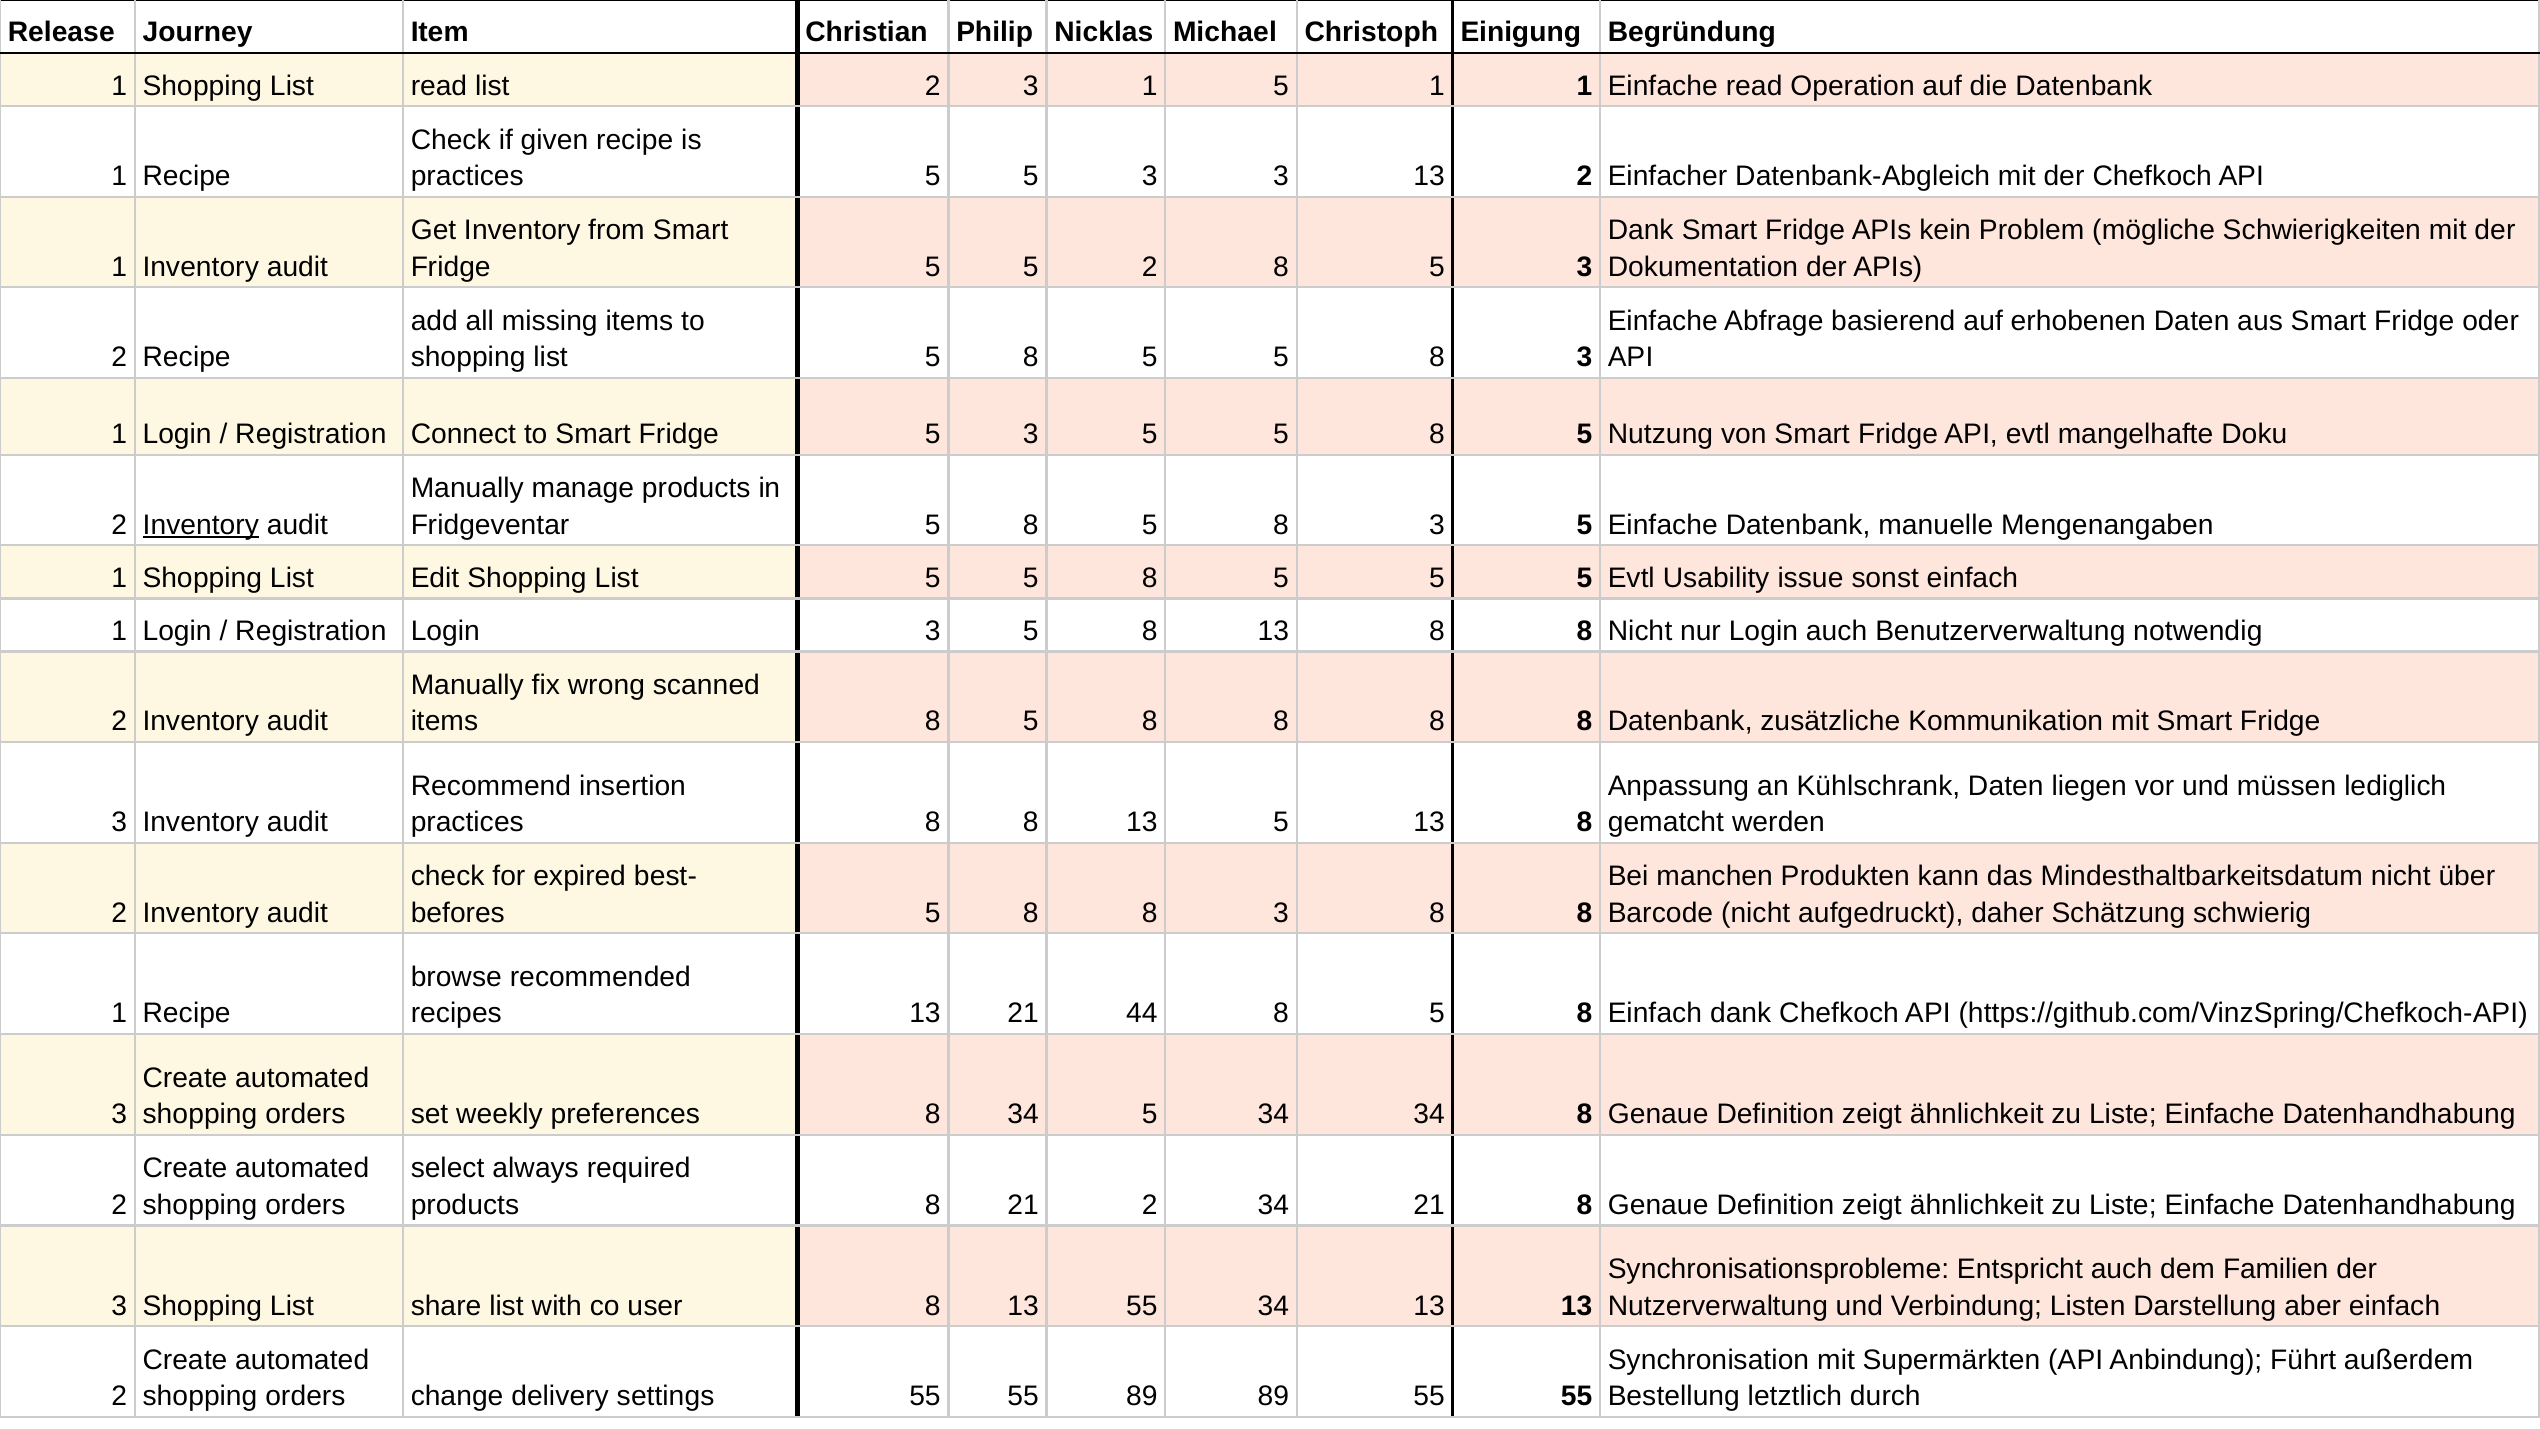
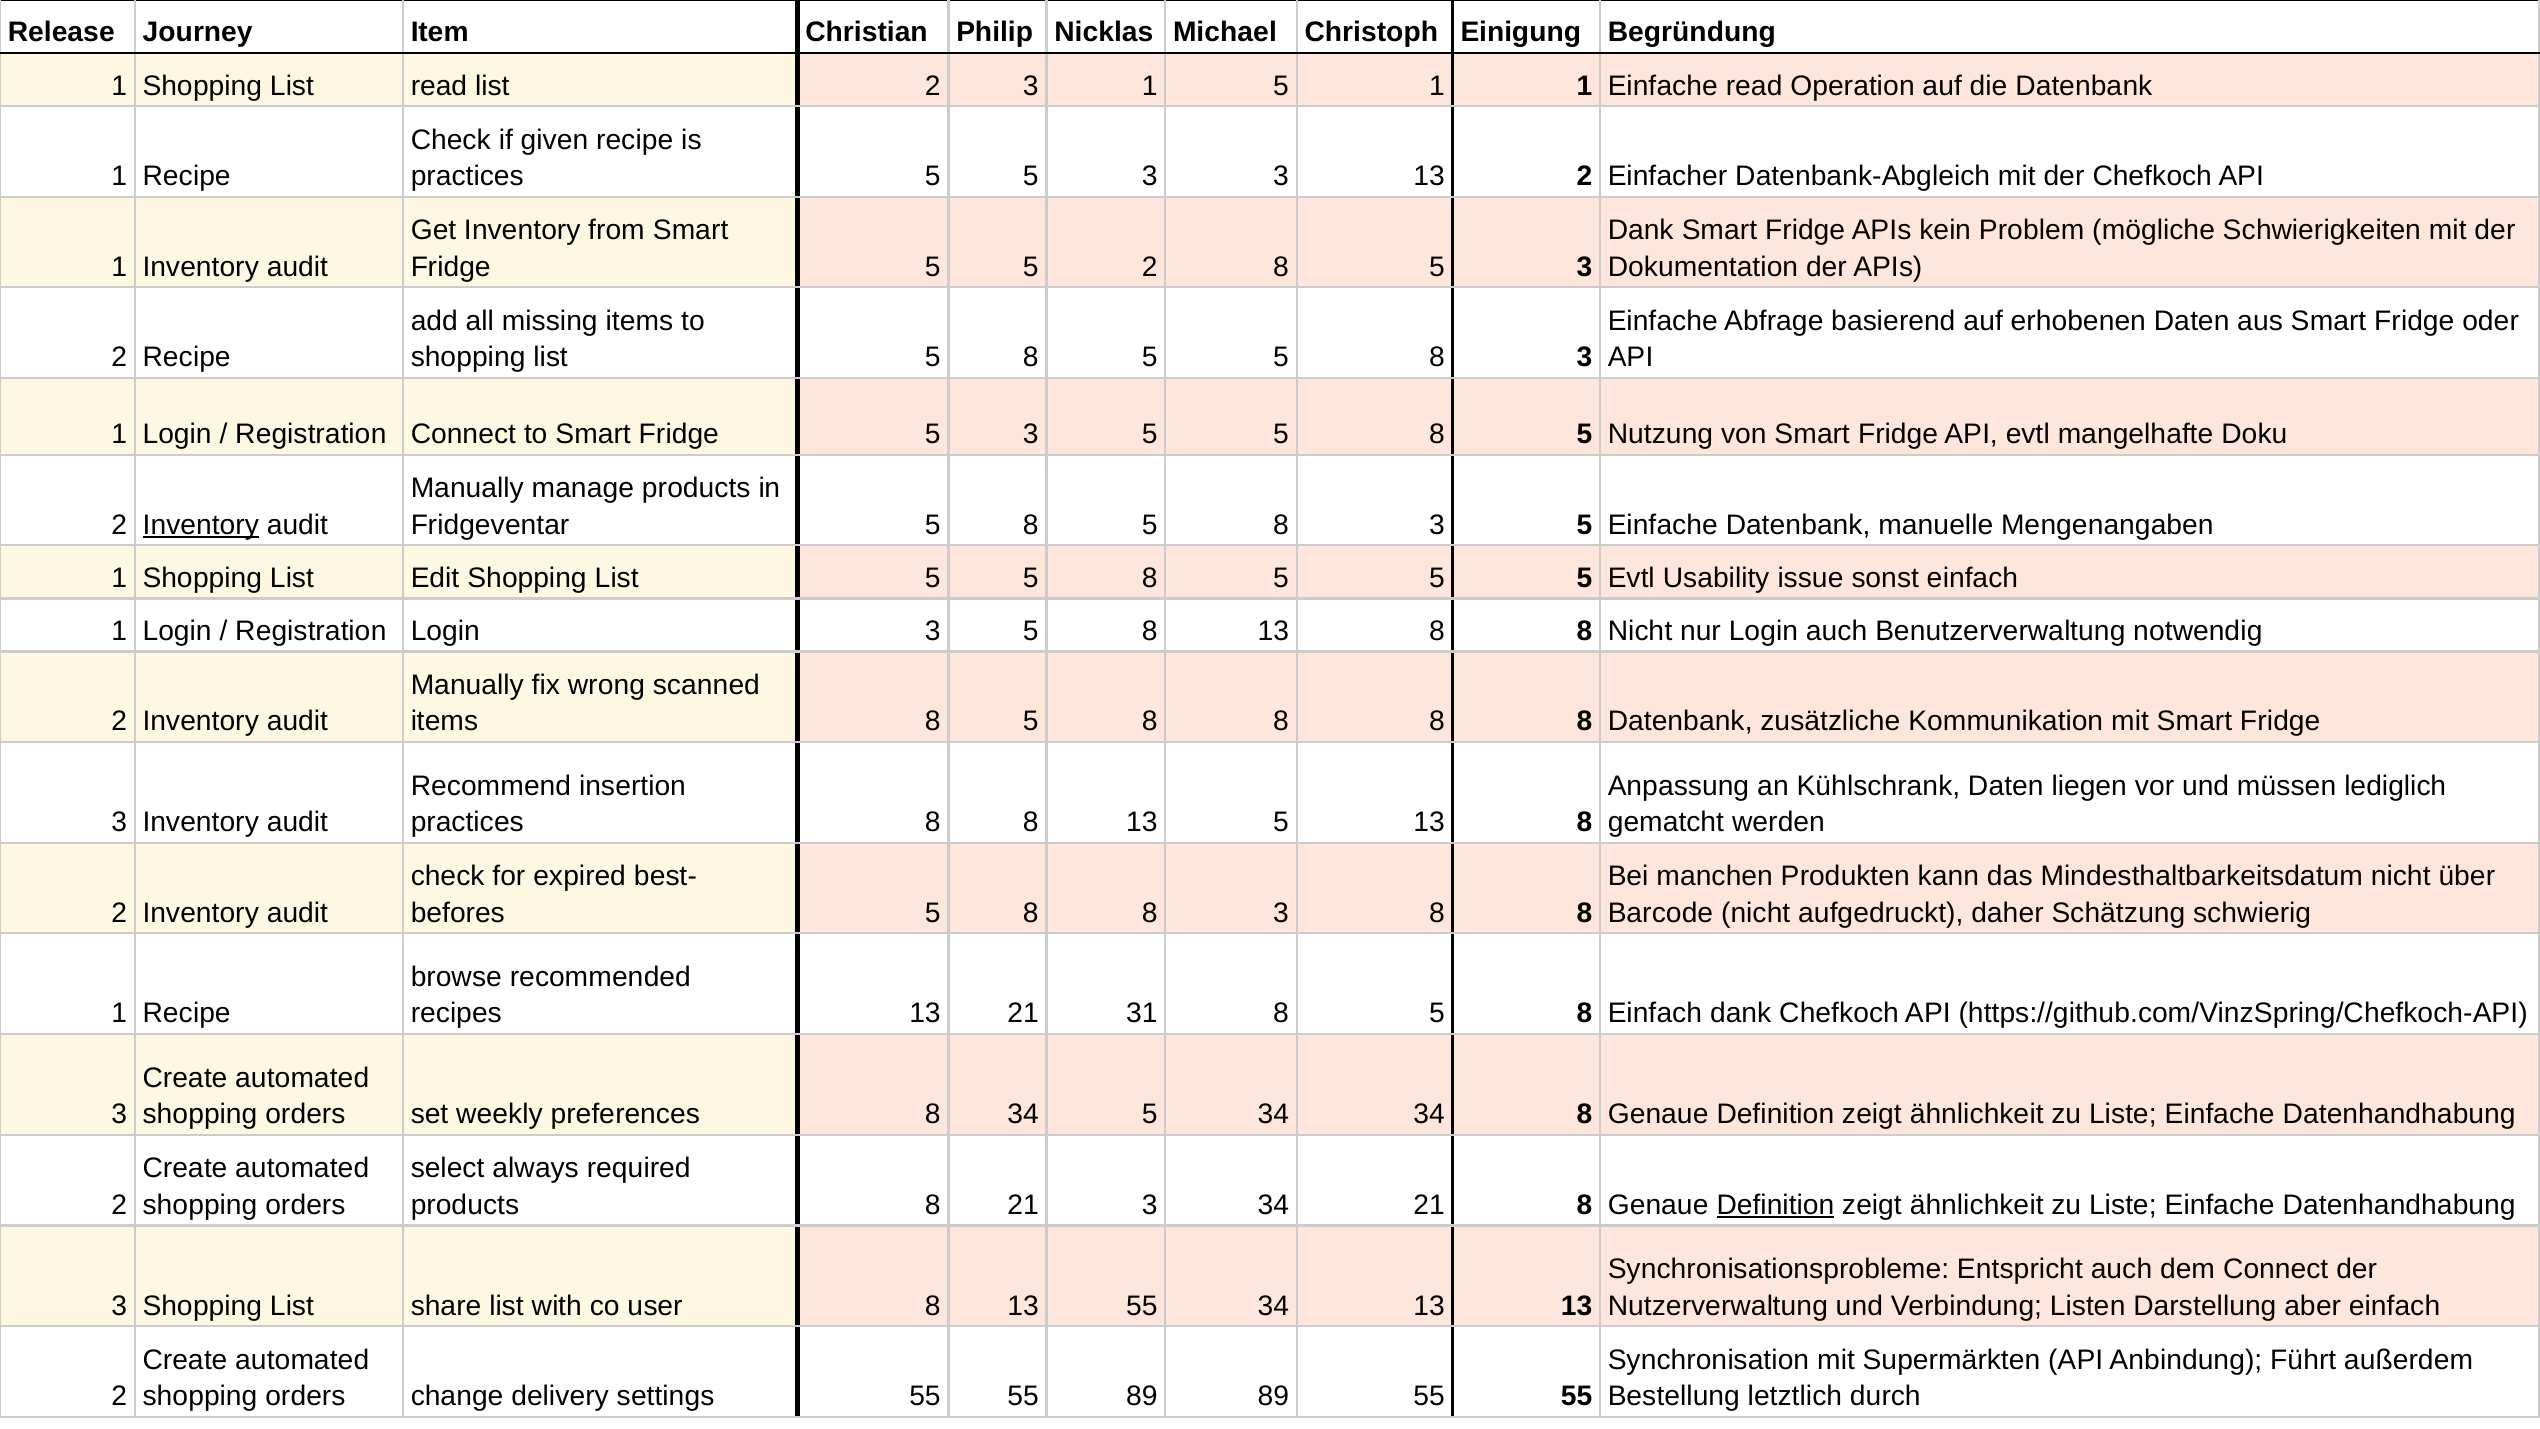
44: 44 -> 31
21 2: 2 -> 3
Definition at (1775, 1205) underline: none -> present
dem Familien: Familien -> Connect
